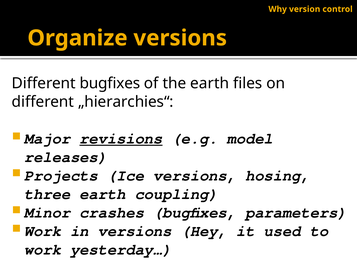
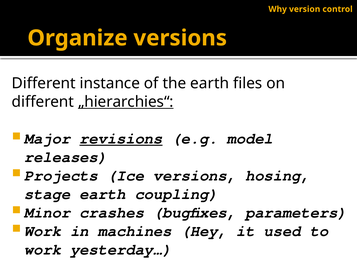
Different bugfixes: bugfixes -> instance
„hierarchies“ underline: none -> present
three: three -> stage
in versions: versions -> machines
